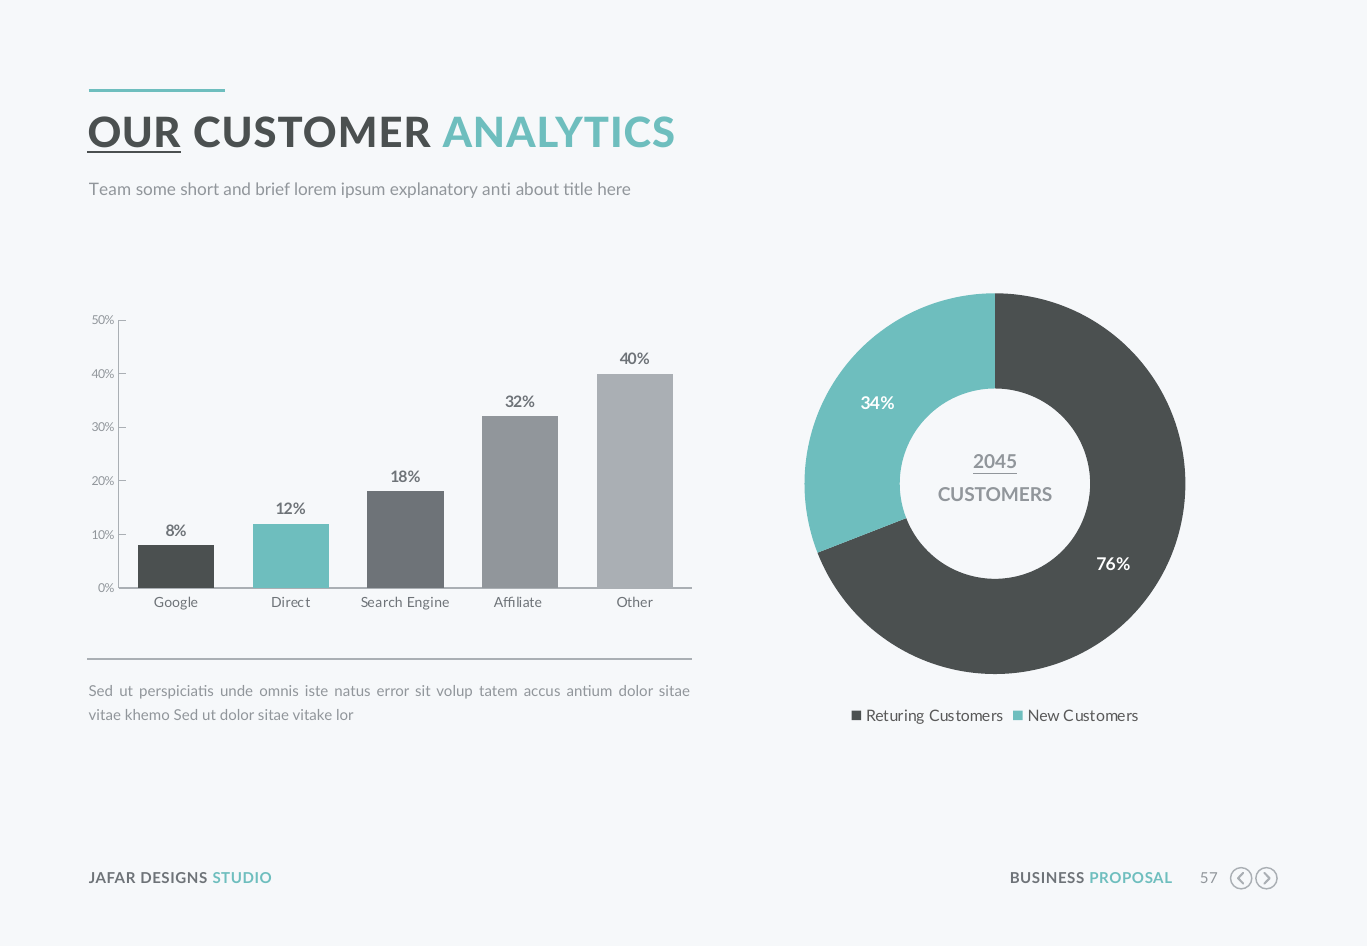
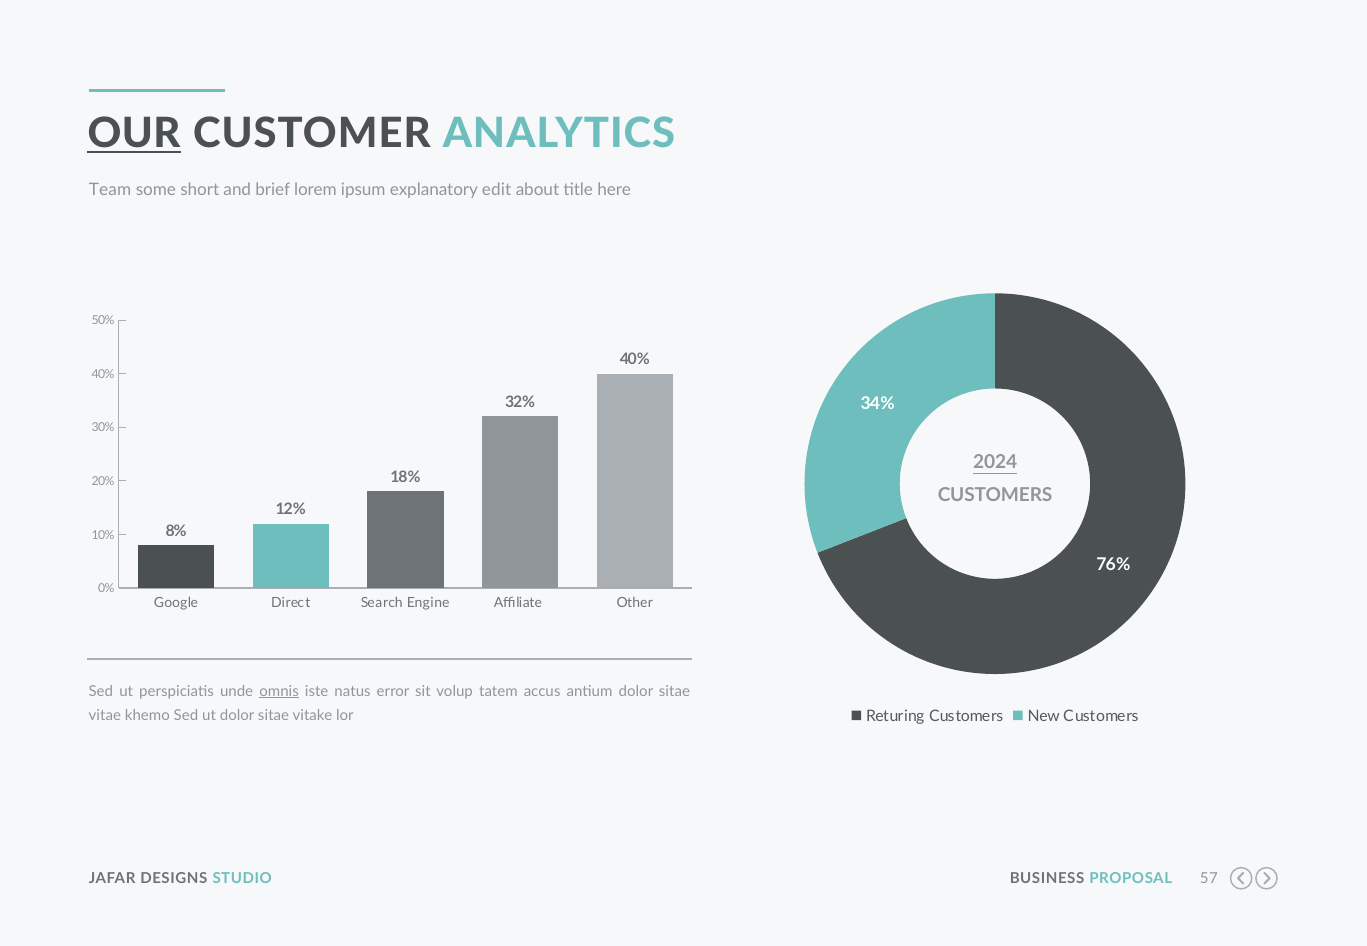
anti: anti -> edit
2045: 2045 -> 2024
omnis underline: none -> present
